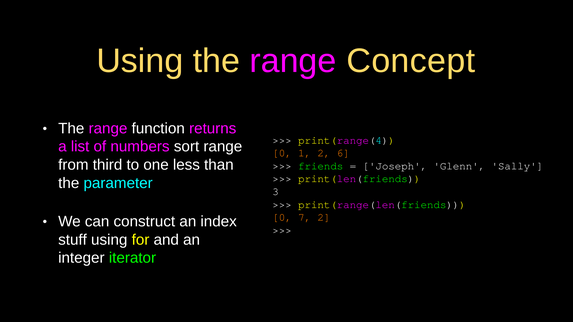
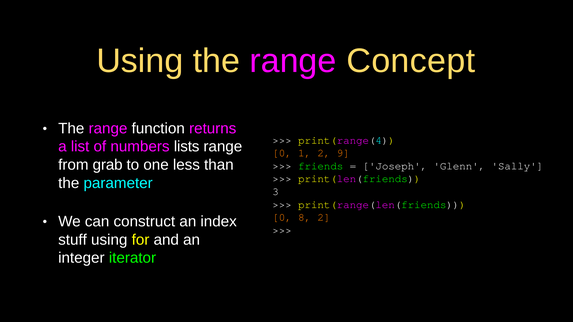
sort: sort -> lists
6: 6 -> 9
third: third -> grab
7: 7 -> 8
